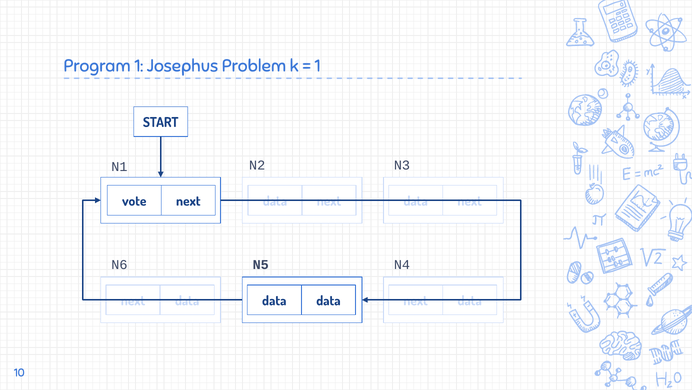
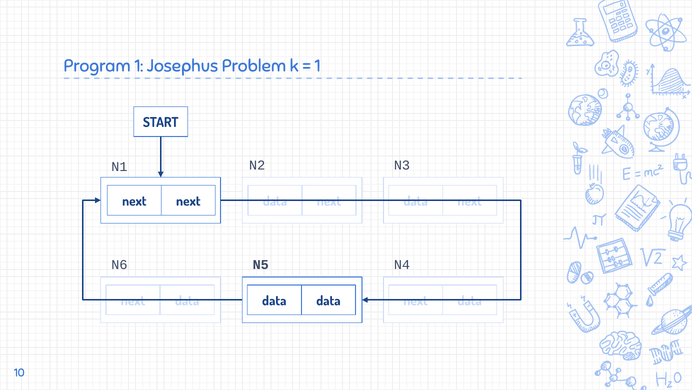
vote at (134, 201): vote -> next
